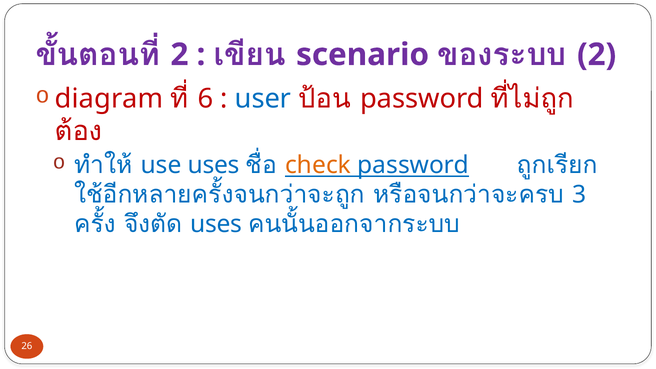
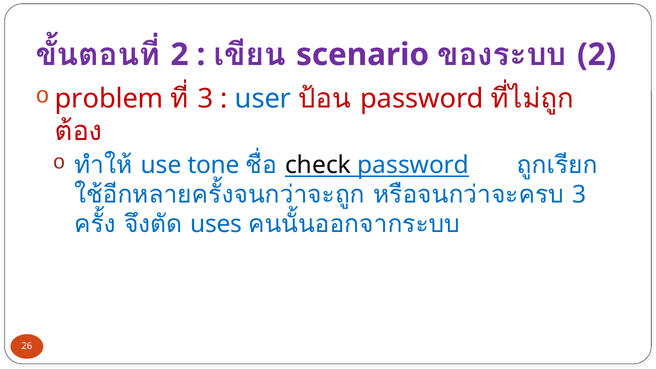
diagram: diagram -> problem
6 at (205, 99): 6 -> 3
use uses: uses -> tone
check colour: orange -> black
